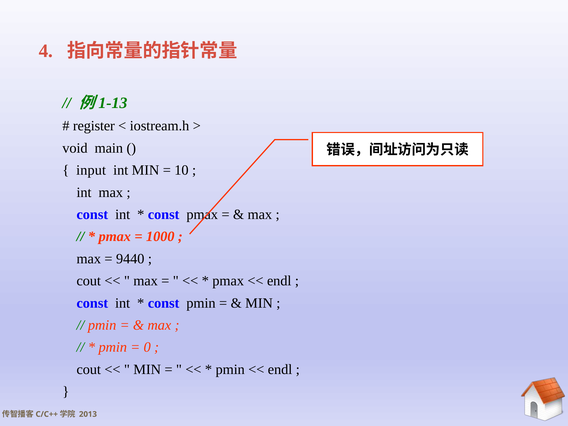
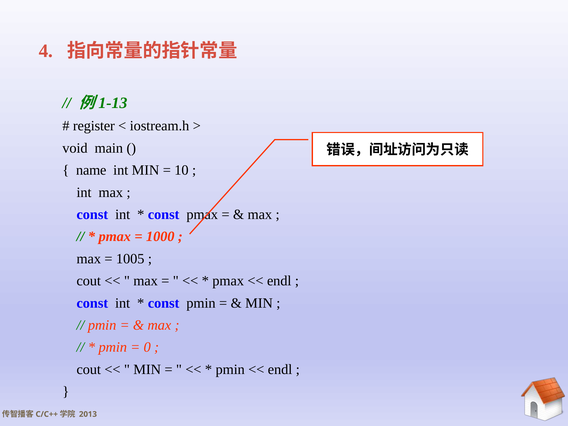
input: input -> name
9440: 9440 -> 1005
